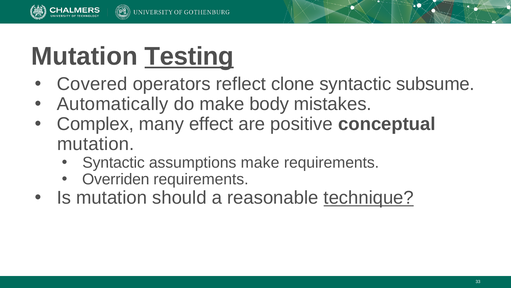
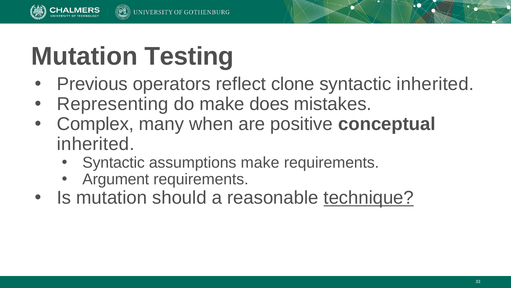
Testing underline: present -> none
Covered: Covered -> Previous
syntactic subsume: subsume -> inherited
Automatically: Automatically -> Representing
body: body -> does
effect: effect -> when
mutation at (96, 144): mutation -> inherited
Overriden: Overriden -> Argument
